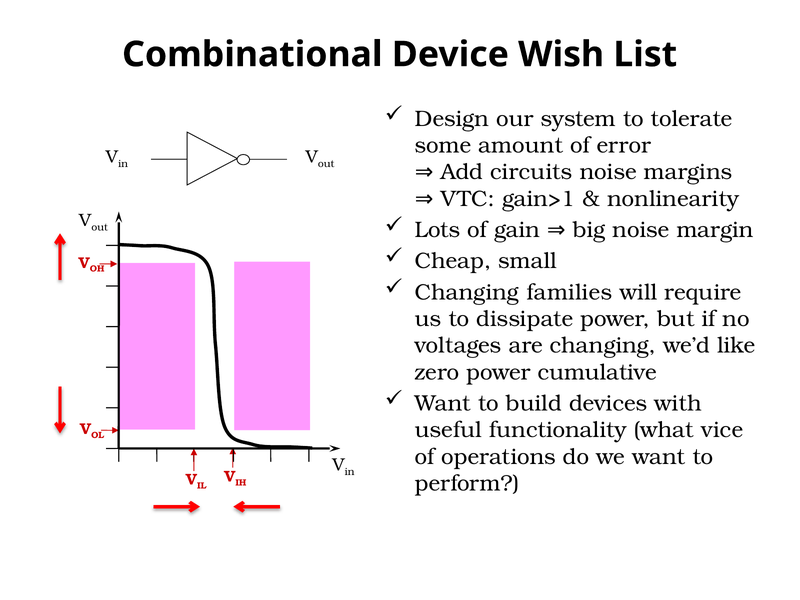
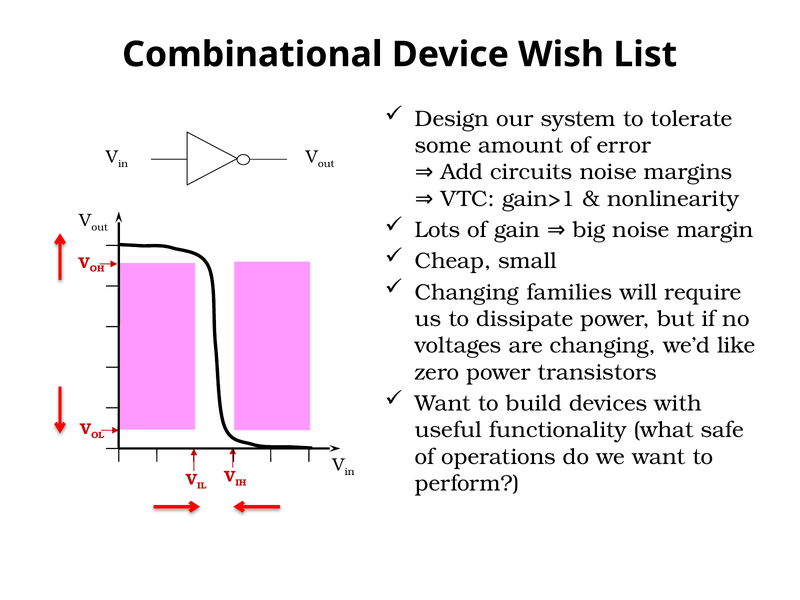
cumulative: cumulative -> transistors
vice: vice -> safe
